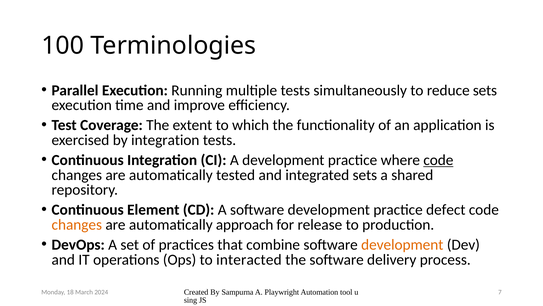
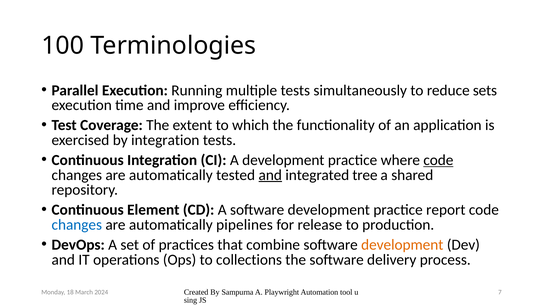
and at (270, 175) underline: none -> present
integrated sets: sets -> tree
defect: defect -> report
changes at (77, 224) colour: orange -> blue
approach: approach -> pipelines
interacted: interacted -> collections
